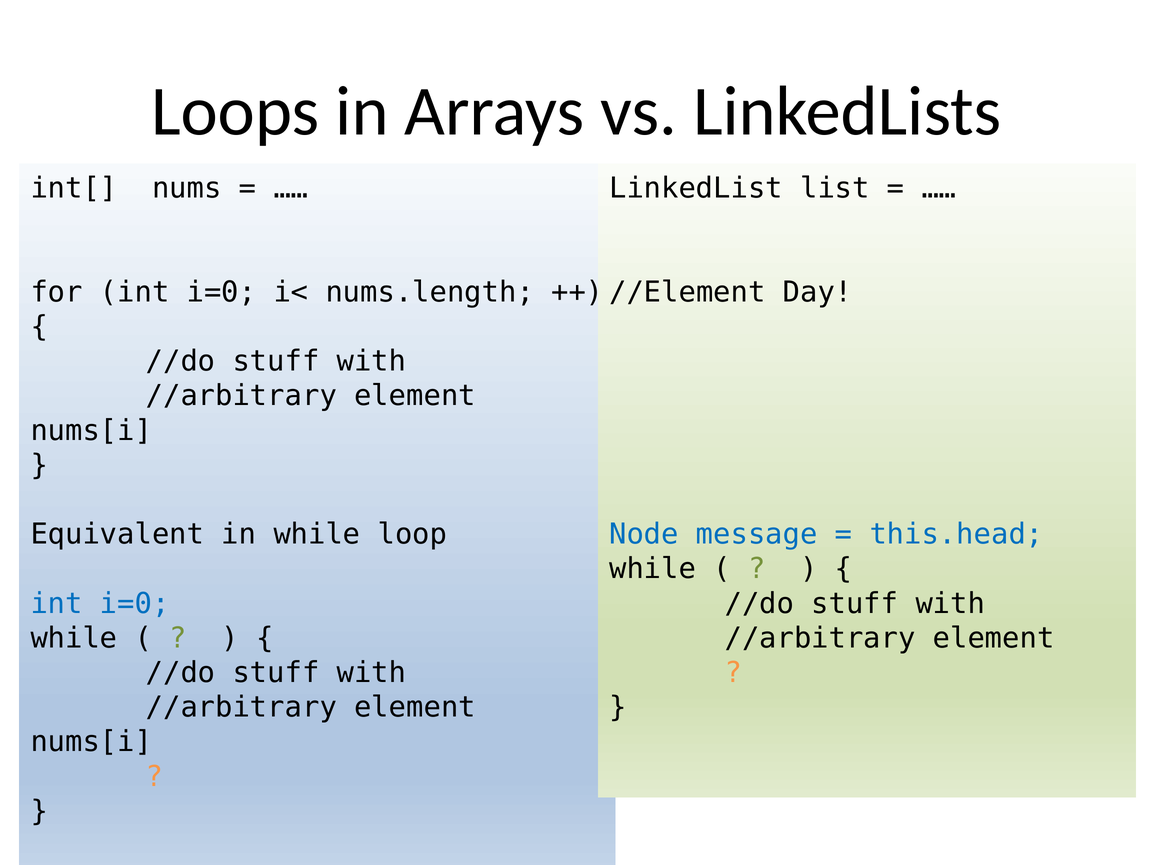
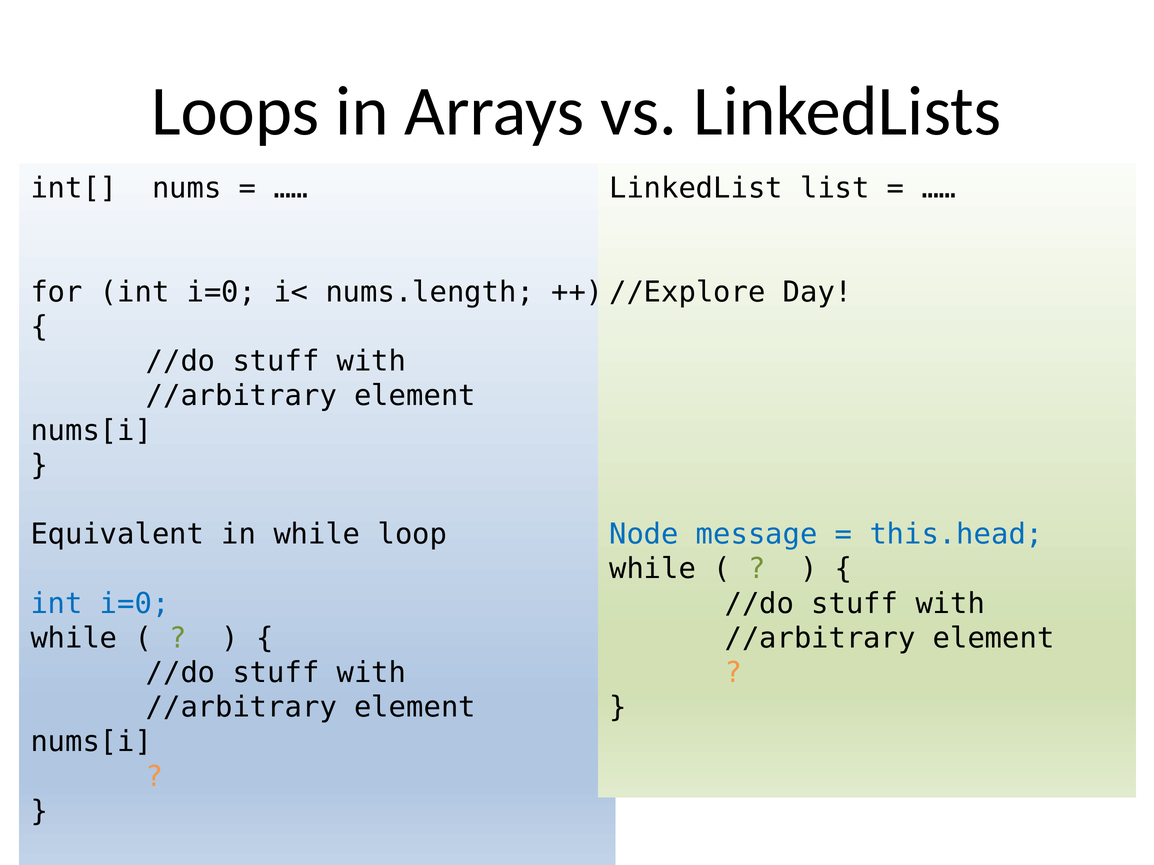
//Element: //Element -> //Explore
